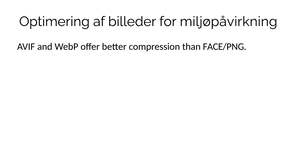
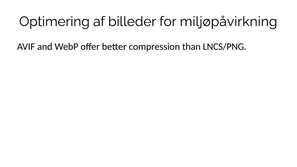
FACE/PNG: FACE/PNG -> LNCS/PNG
